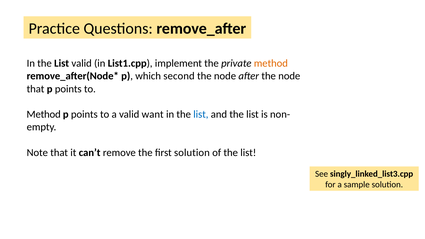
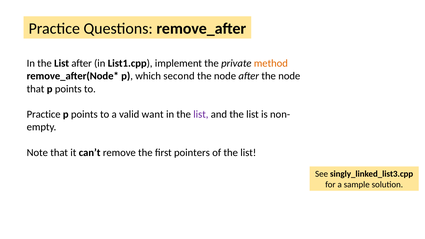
List valid: valid -> after
Method at (44, 114): Method -> Practice
list at (201, 114) colour: blue -> purple
first solution: solution -> pointers
